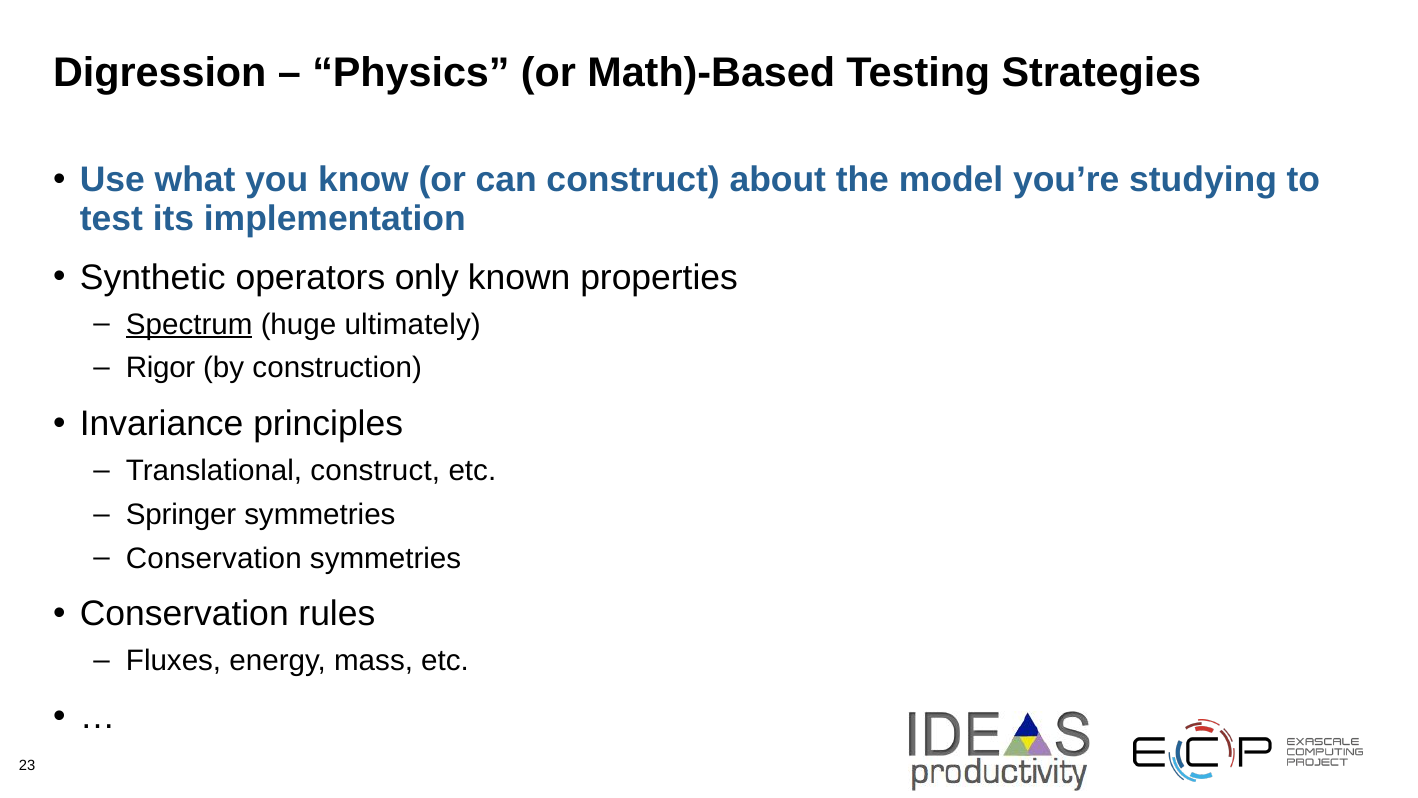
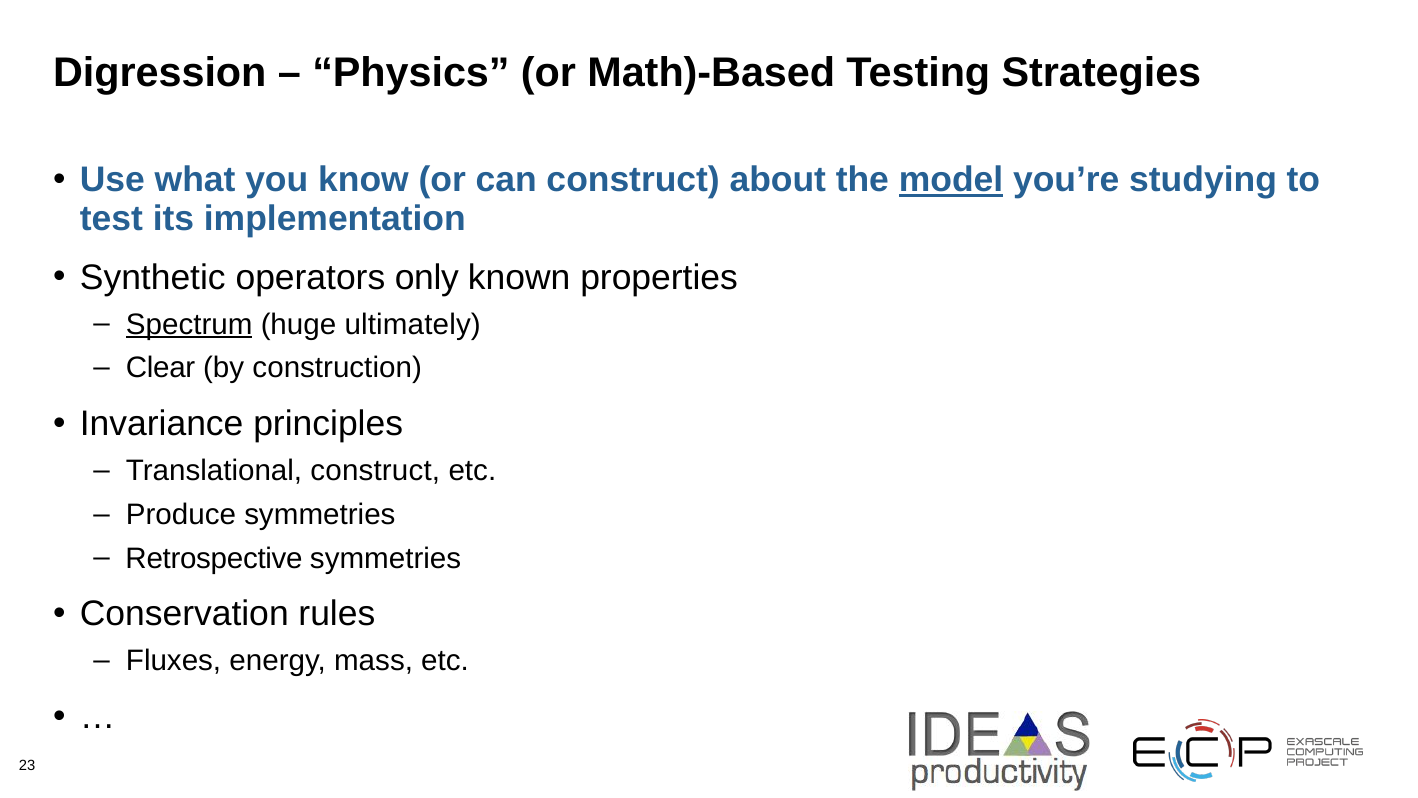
model underline: none -> present
Rigor: Rigor -> Clear
Springer: Springer -> Produce
Conservation at (214, 558): Conservation -> Retrospective
